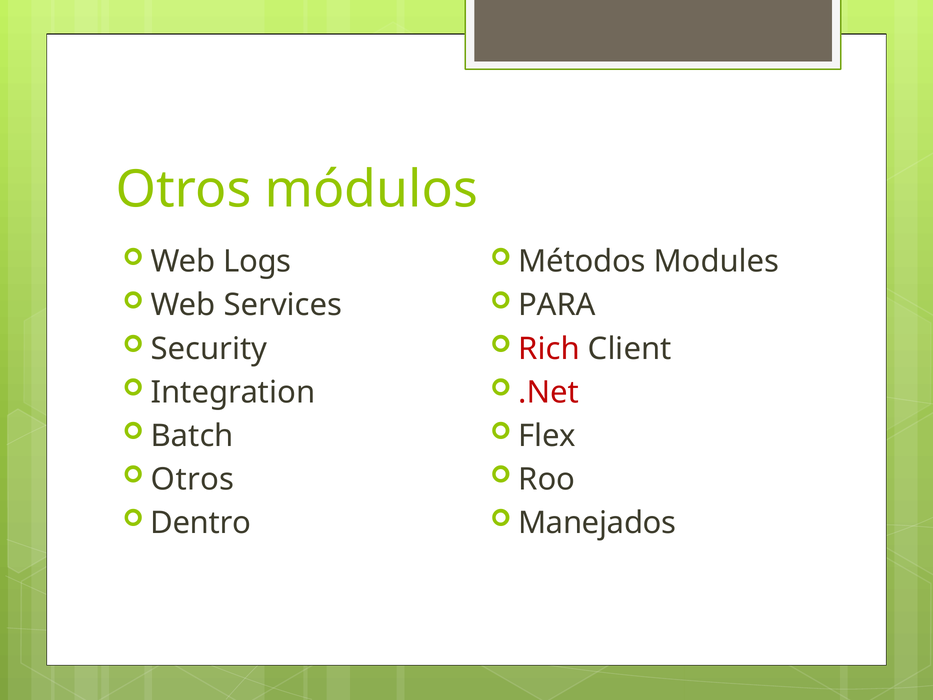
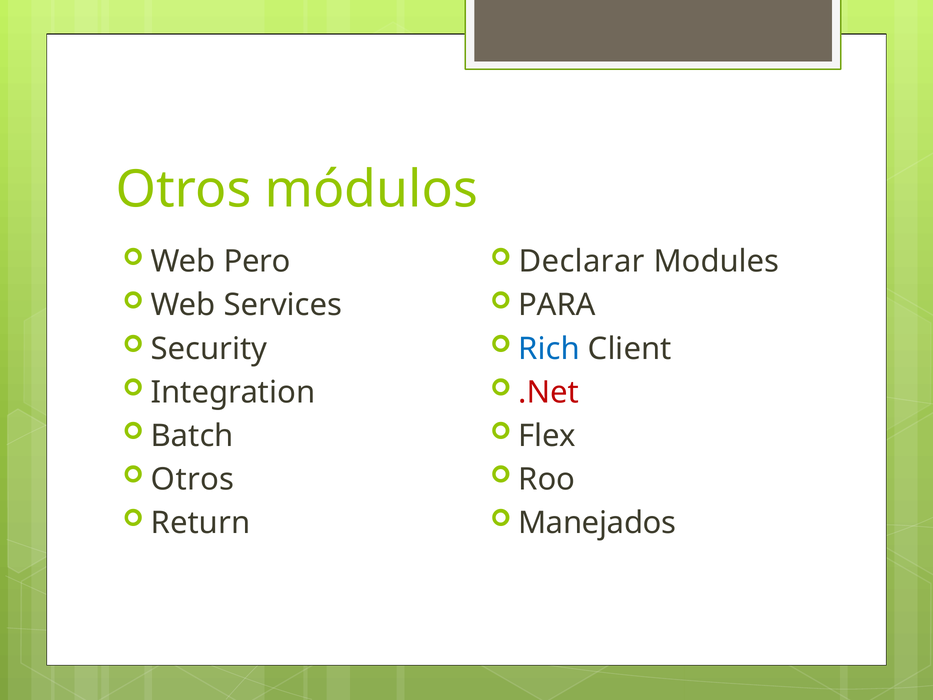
Logs: Logs -> Pero
Métodos: Métodos -> Declarar
Rich colour: red -> blue
Dentro: Dentro -> Return
